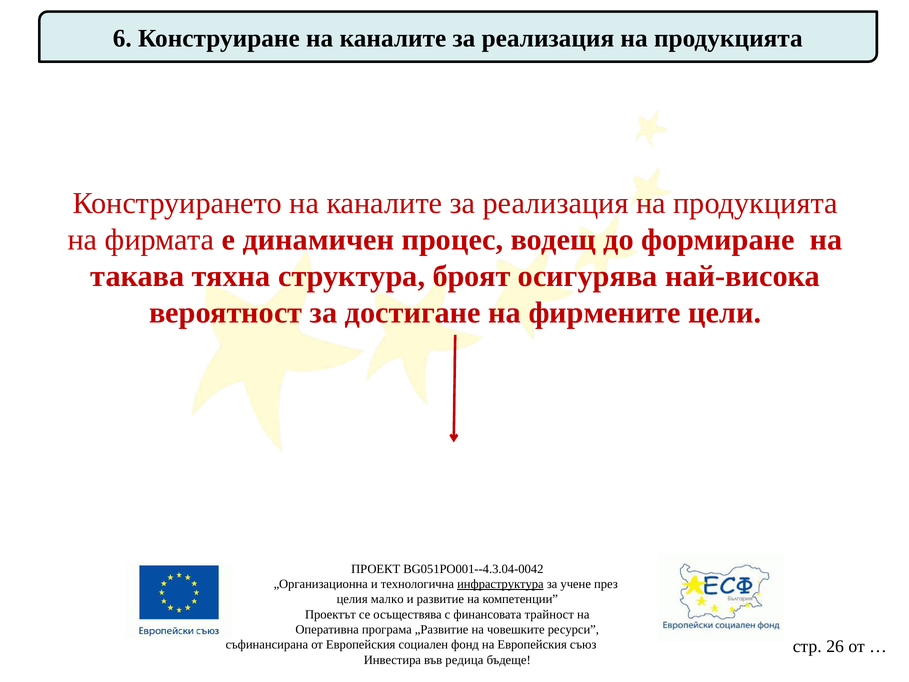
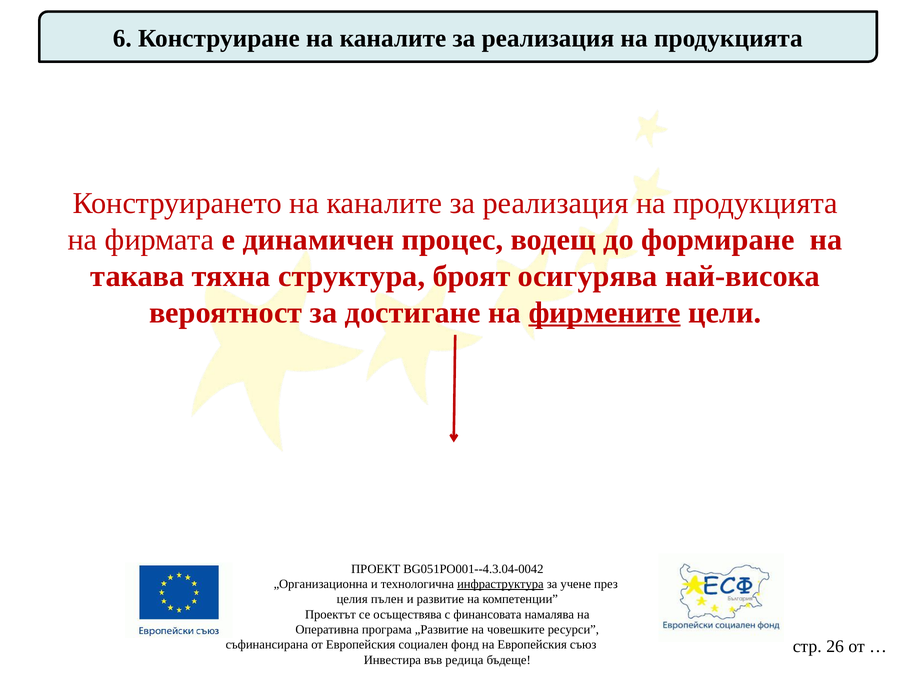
фирмените underline: none -> present
малко: малко -> пълен
трайност: трайност -> намалява
